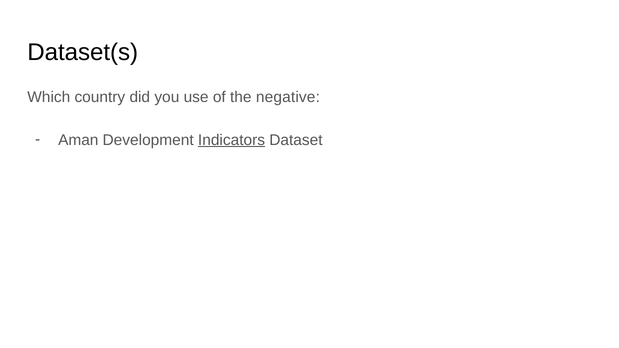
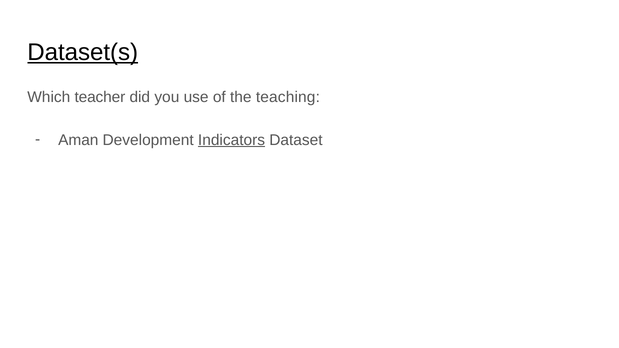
Dataset(s underline: none -> present
country: country -> teacher
negative: negative -> teaching
